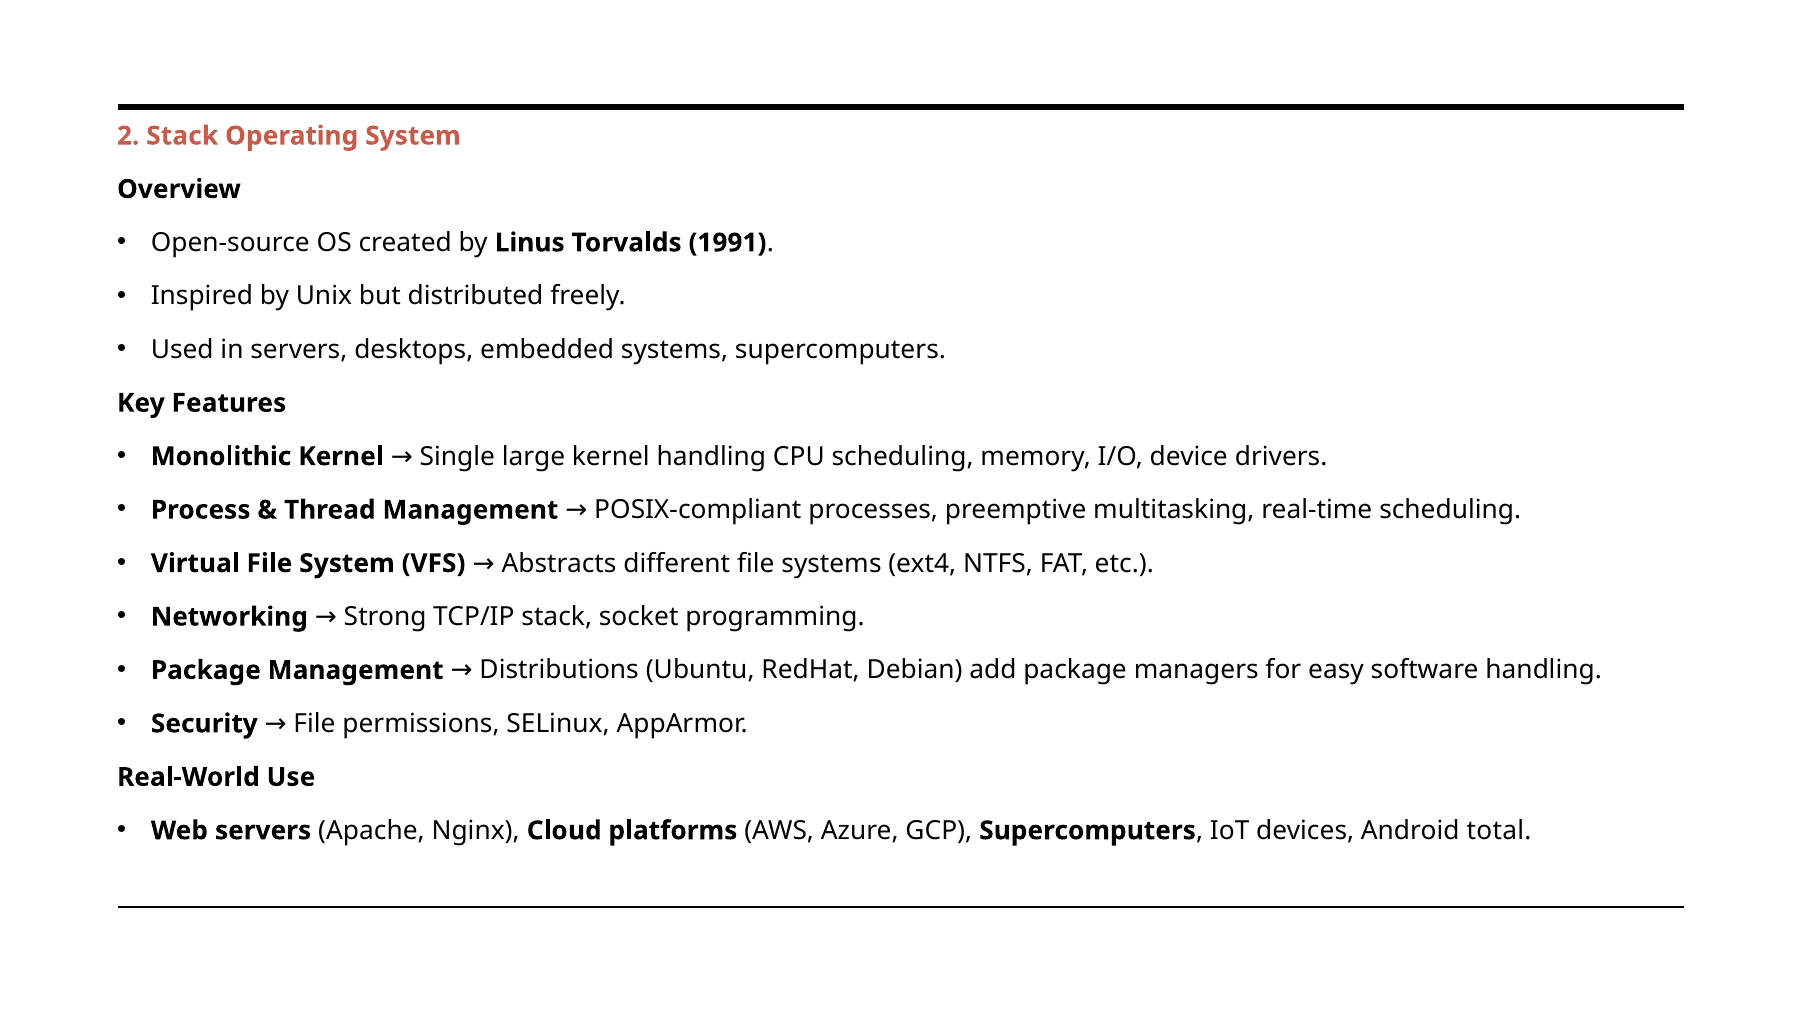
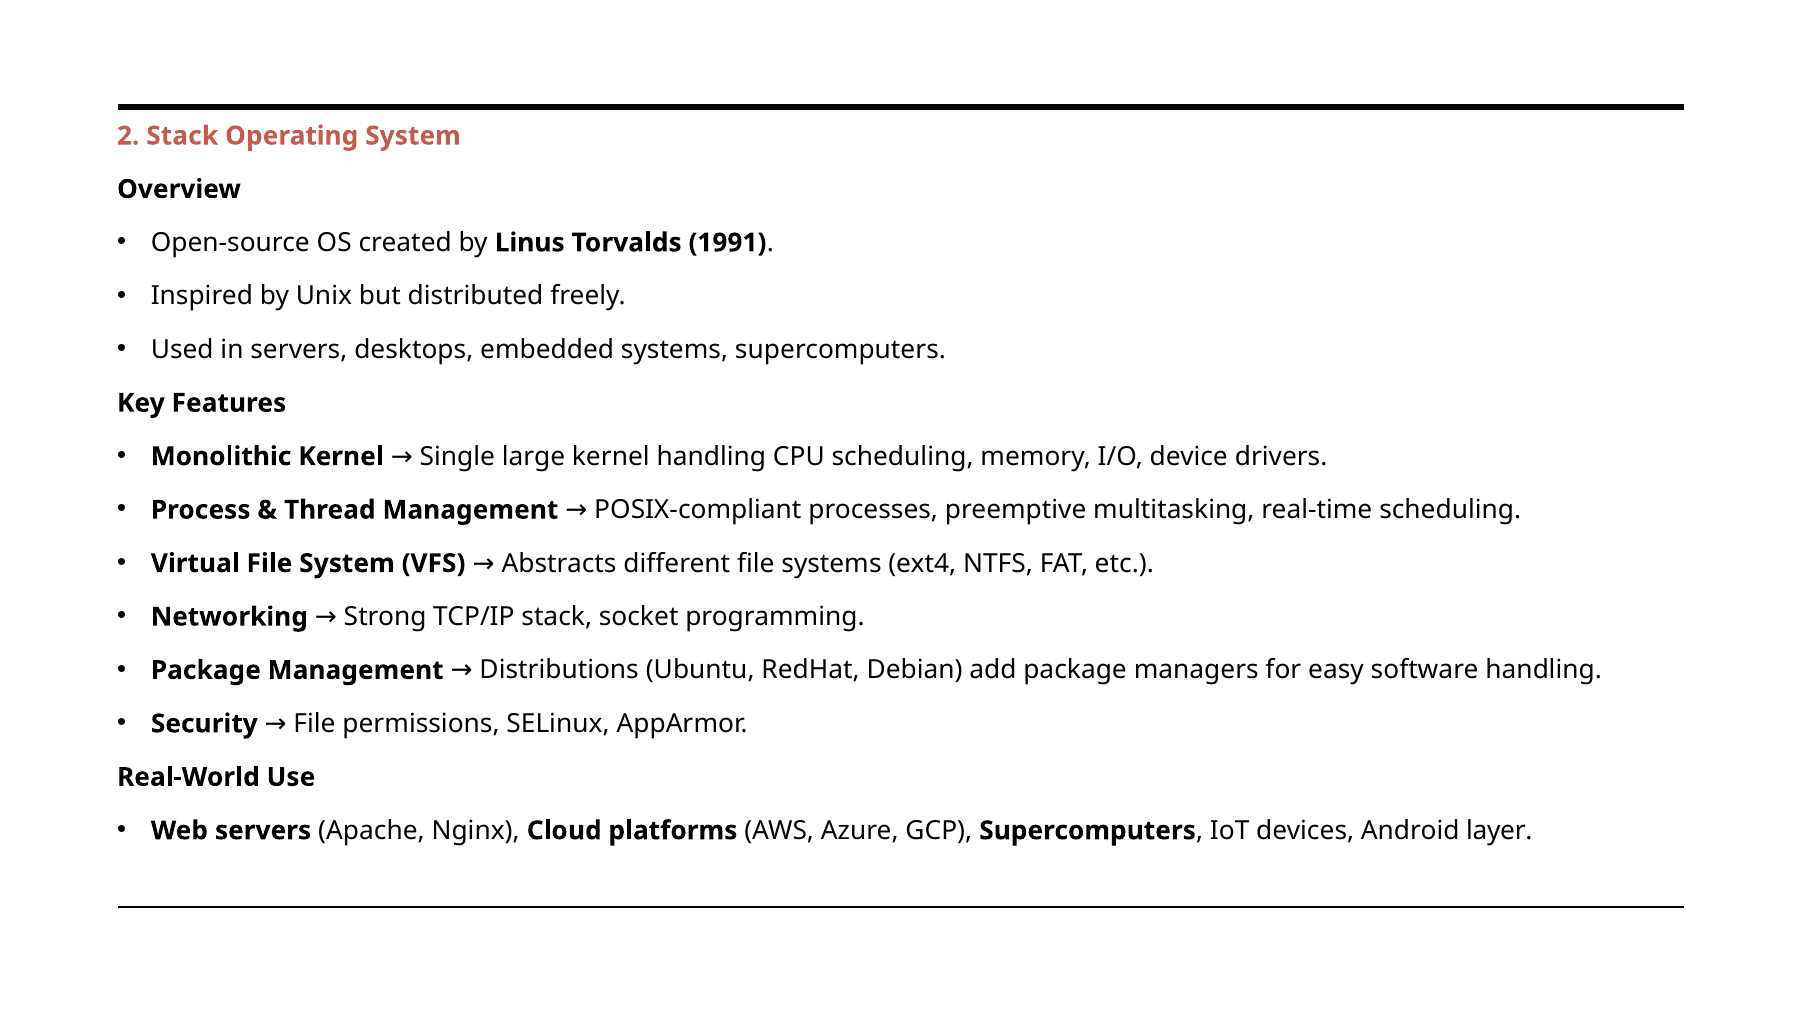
total: total -> layer
